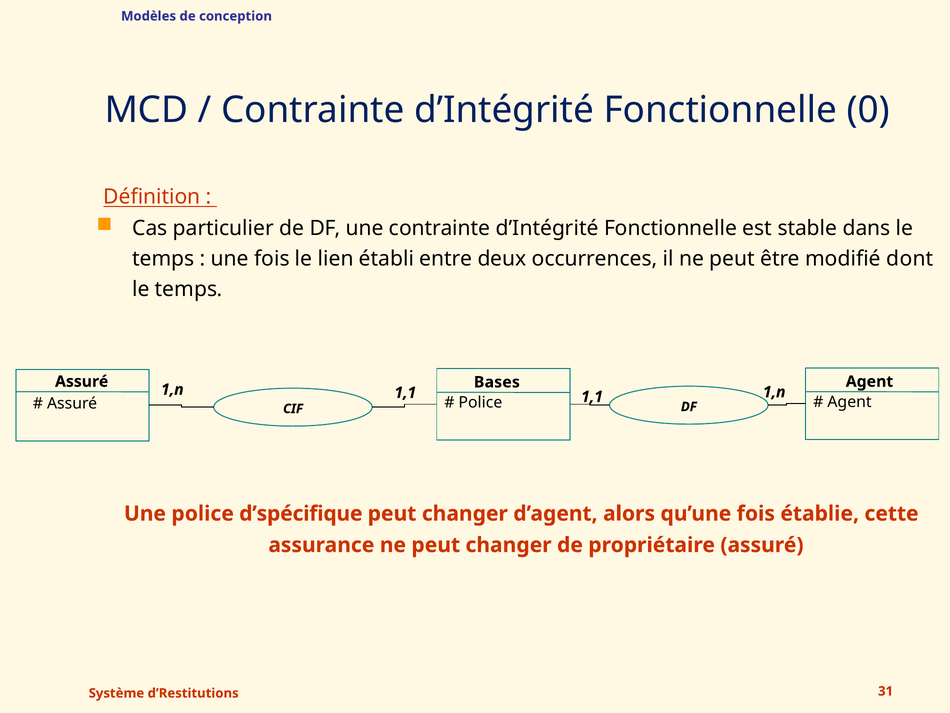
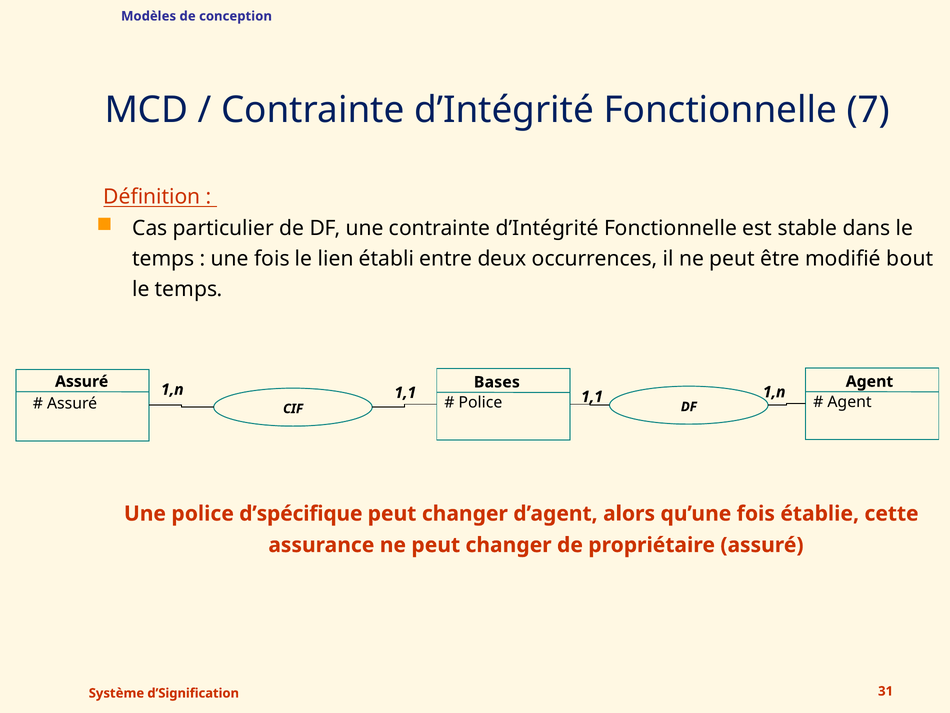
0: 0 -> 7
dont: dont -> bout
d’Restitutions: d’Restitutions -> d’Signification
